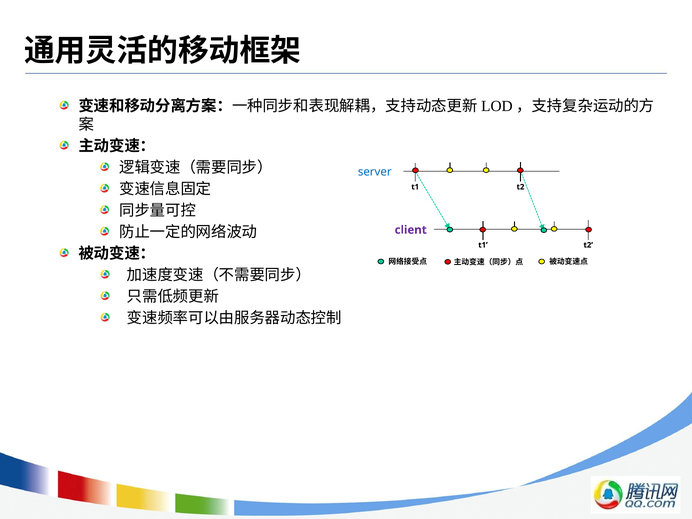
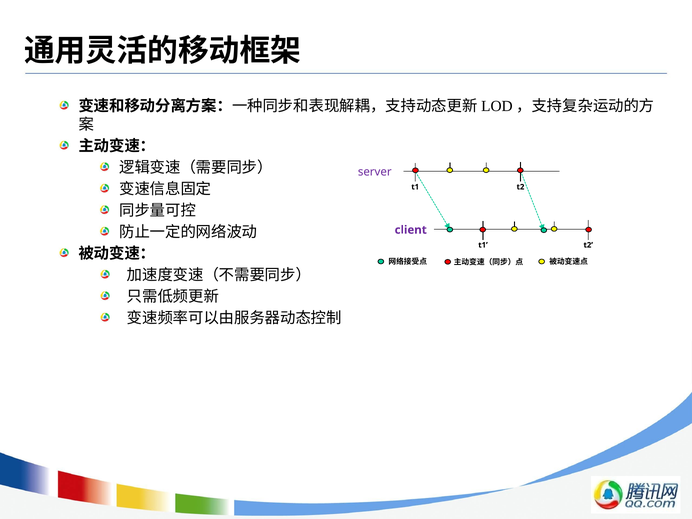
server colour: blue -> purple
